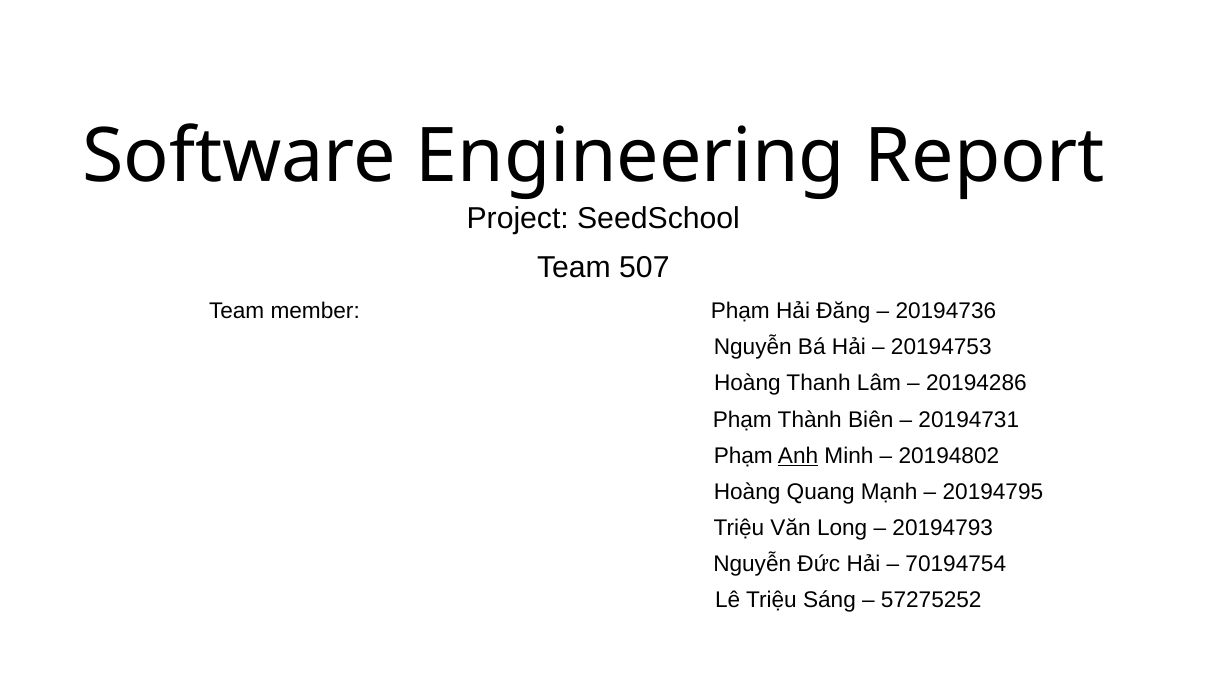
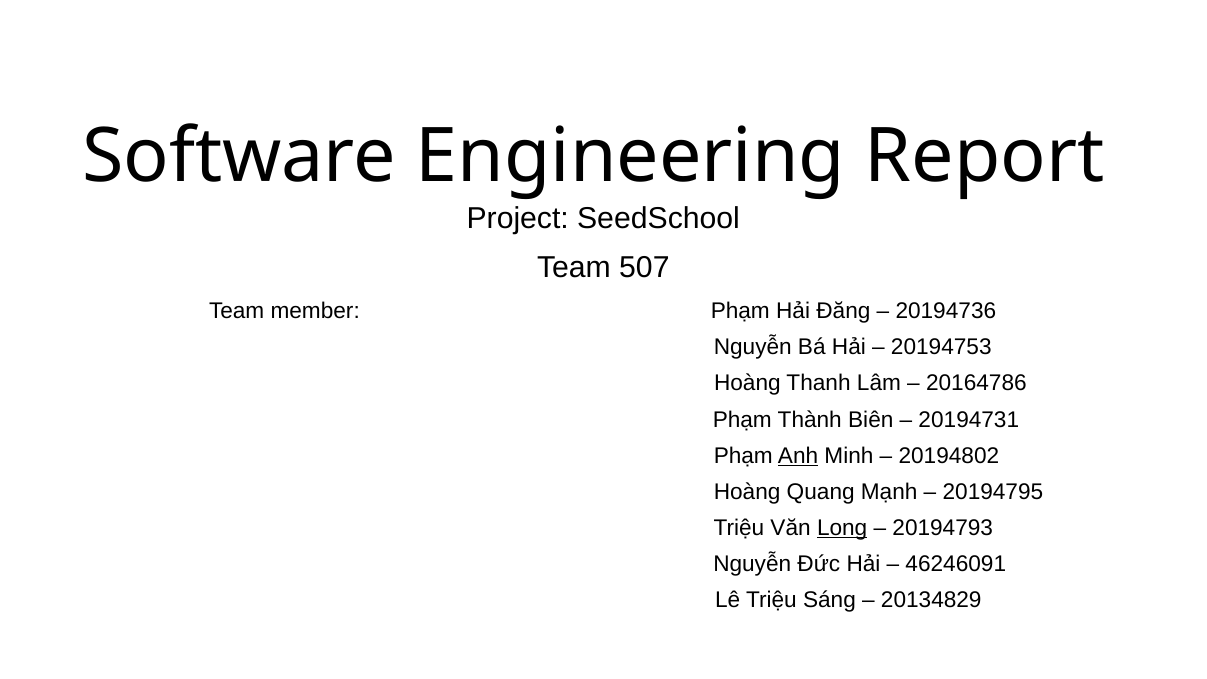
20194286: 20194286 -> 20164786
Long underline: none -> present
70194754: 70194754 -> 46246091
57275252: 57275252 -> 20134829
